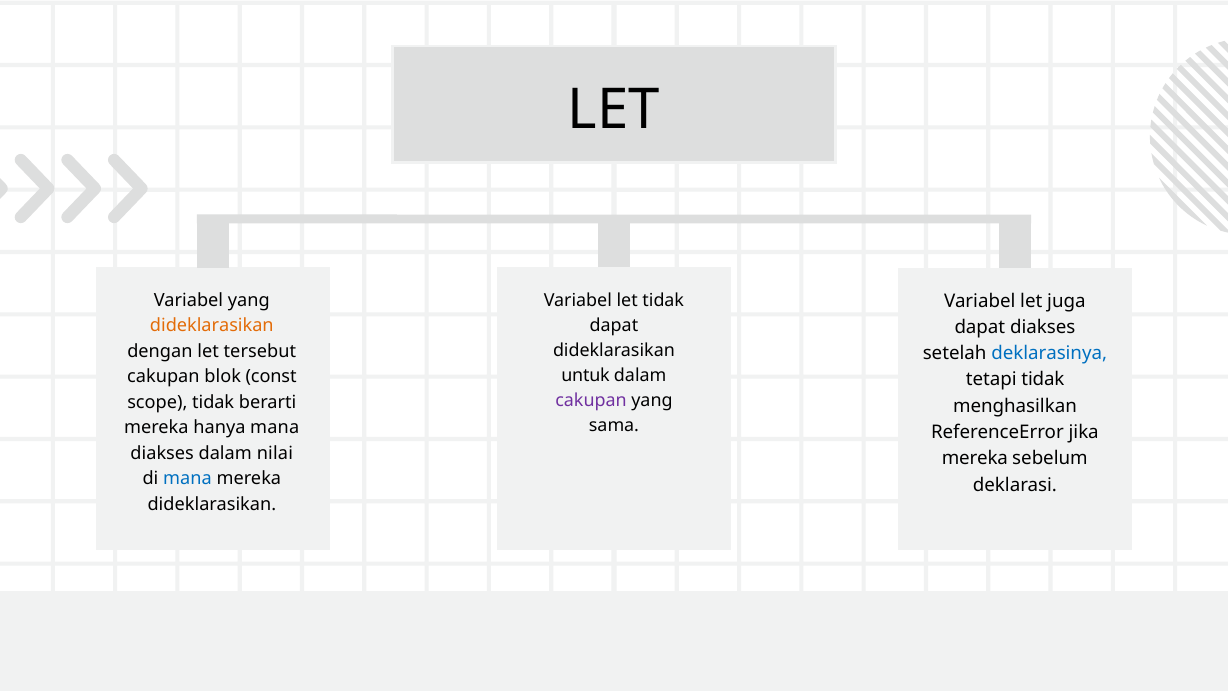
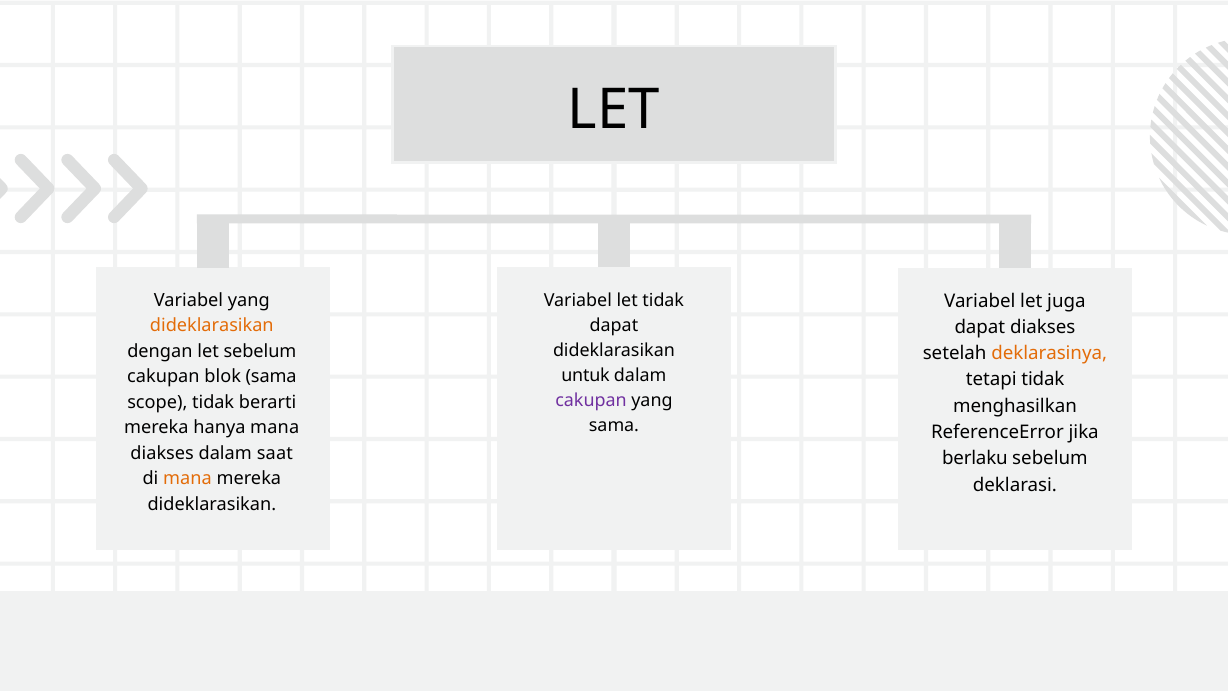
let tersebut: tersebut -> sebelum
deklarasinya colour: blue -> orange
blok const: const -> sama
nilai: nilai -> saat
mereka at (975, 458): mereka -> berlaku
mana at (187, 479) colour: blue -> orange
